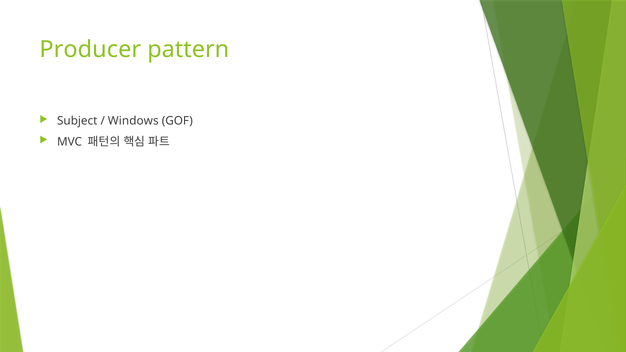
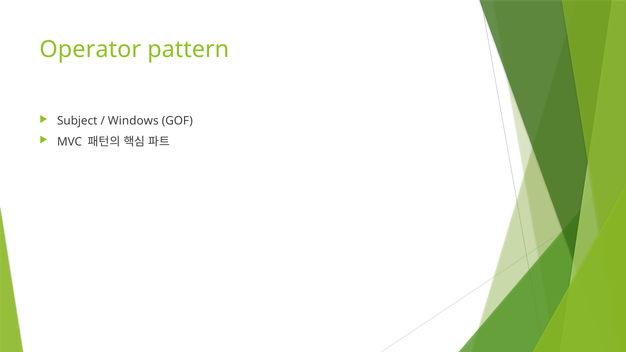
Producer: Producer -> Operator
